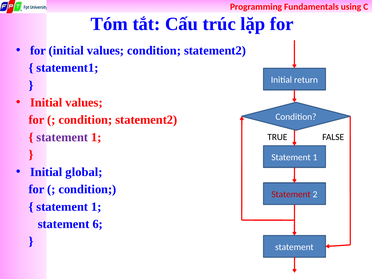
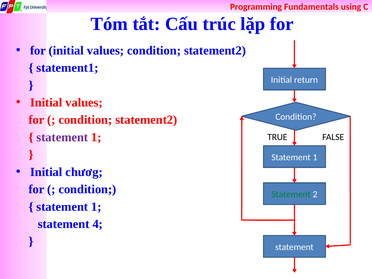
global: global -> chươg
Statement at (291, 194) colour: red -> green
6: 6 -> 4
